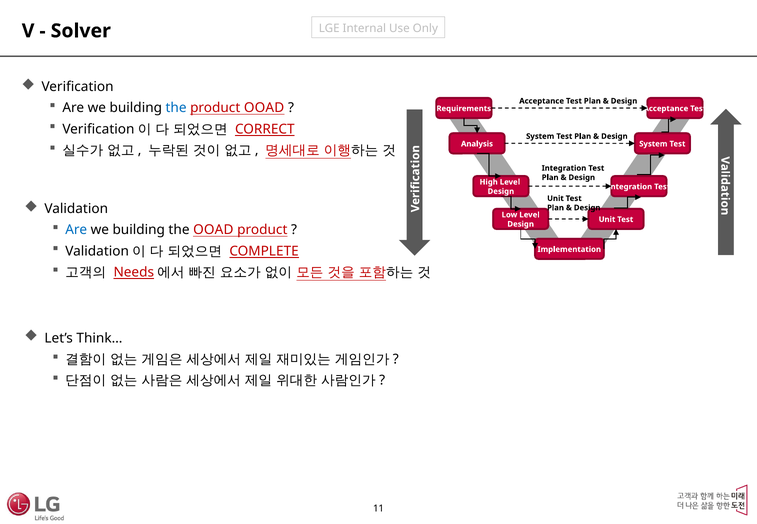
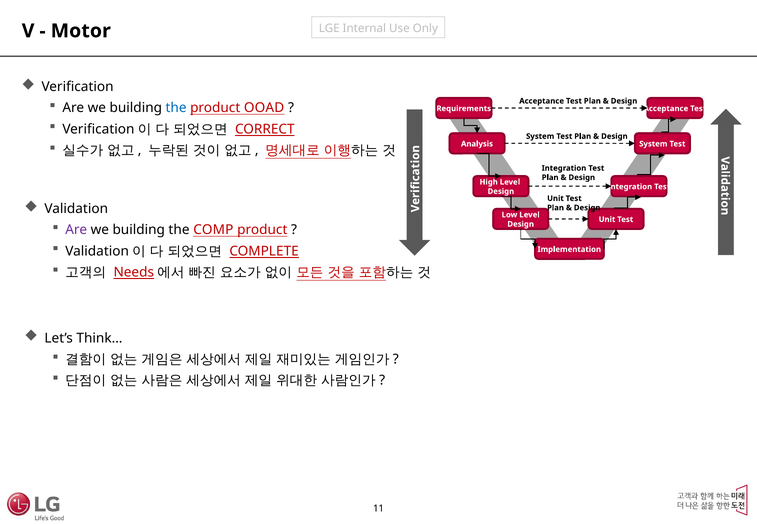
Solver: Solver -> Motor
Are at (76, 230) colour: blue -> purple
the OOAD: OOAD -> COMP
